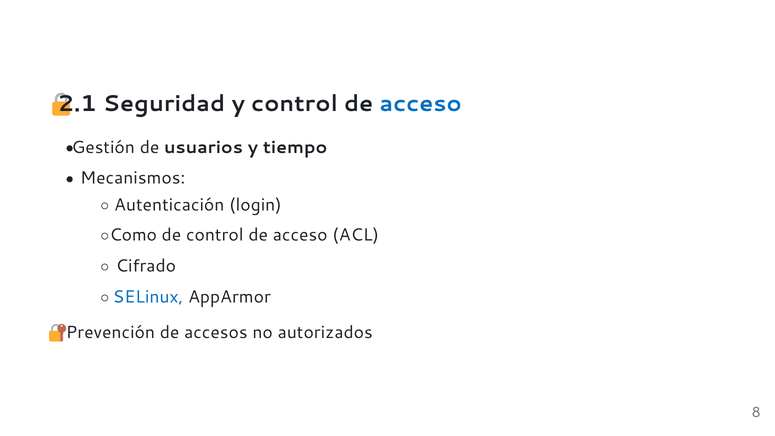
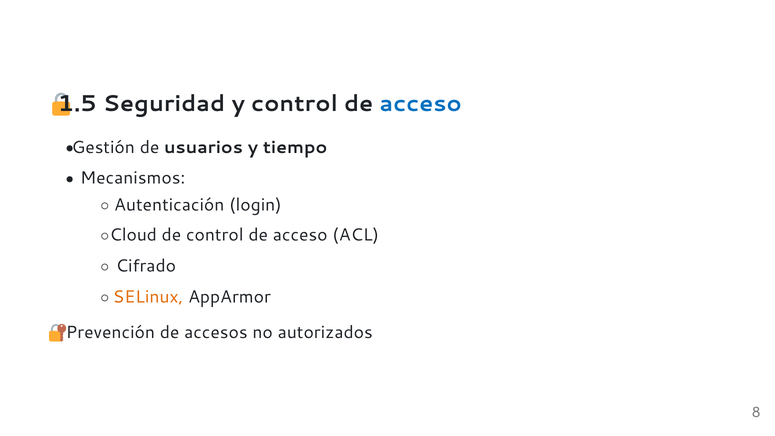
2.1: 2.1 -> 1.5
Como: Como -> Cloud
SELinux colour: blue -> orange
